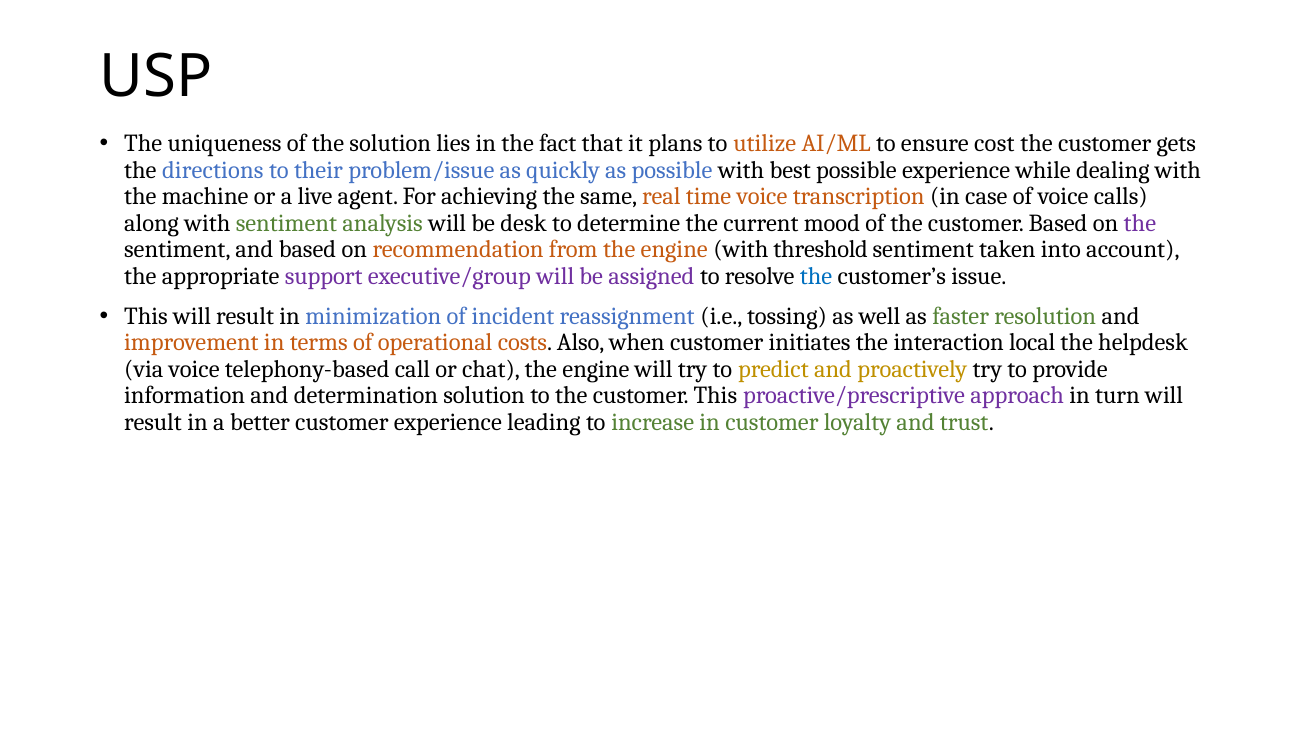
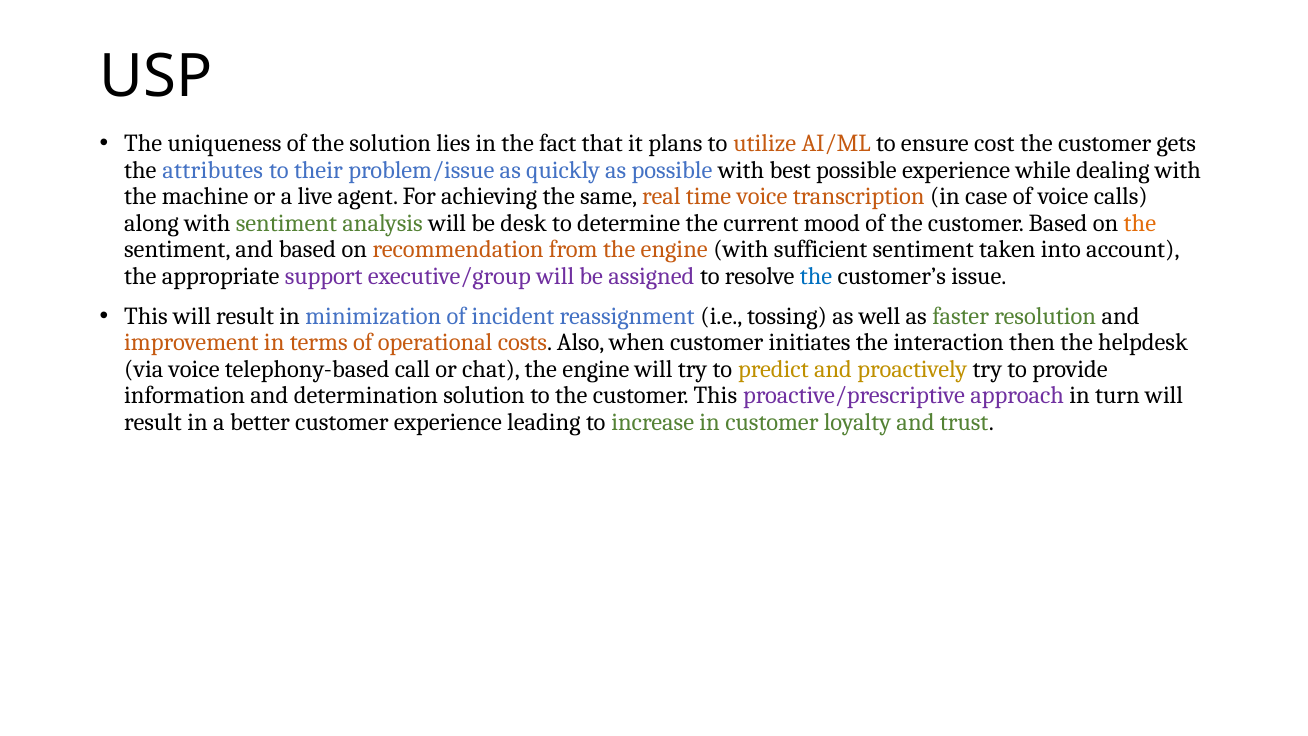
directions: directions -> attributes
the at (1140, 223) colour: purple -> orange
threshold: threshold -> sufficient
local: local -> then
